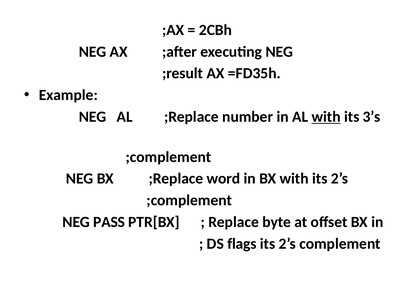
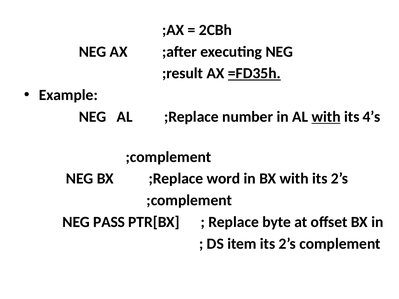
=FD35h underline: none -> present
3’s: 3’s -> 4’s
flags: flags -> item
